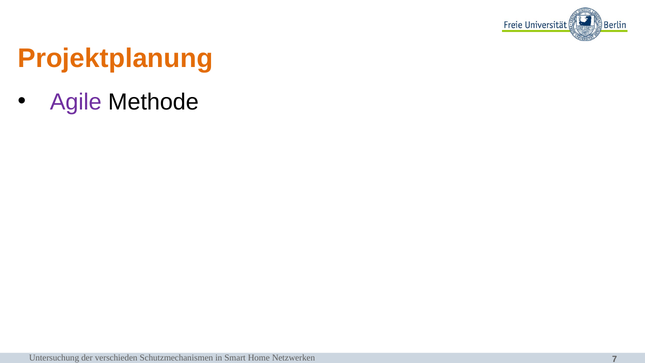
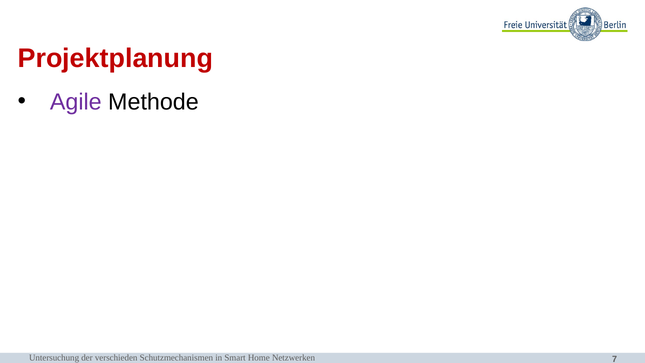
Projektplanung colour: orange -> red
